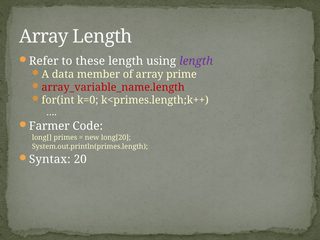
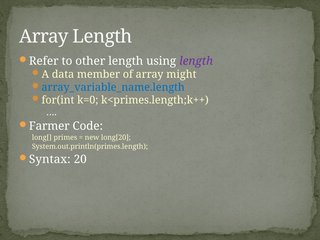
these: these -> other
prime: prime -> might
array_variable_name.length colour: red -> blue
